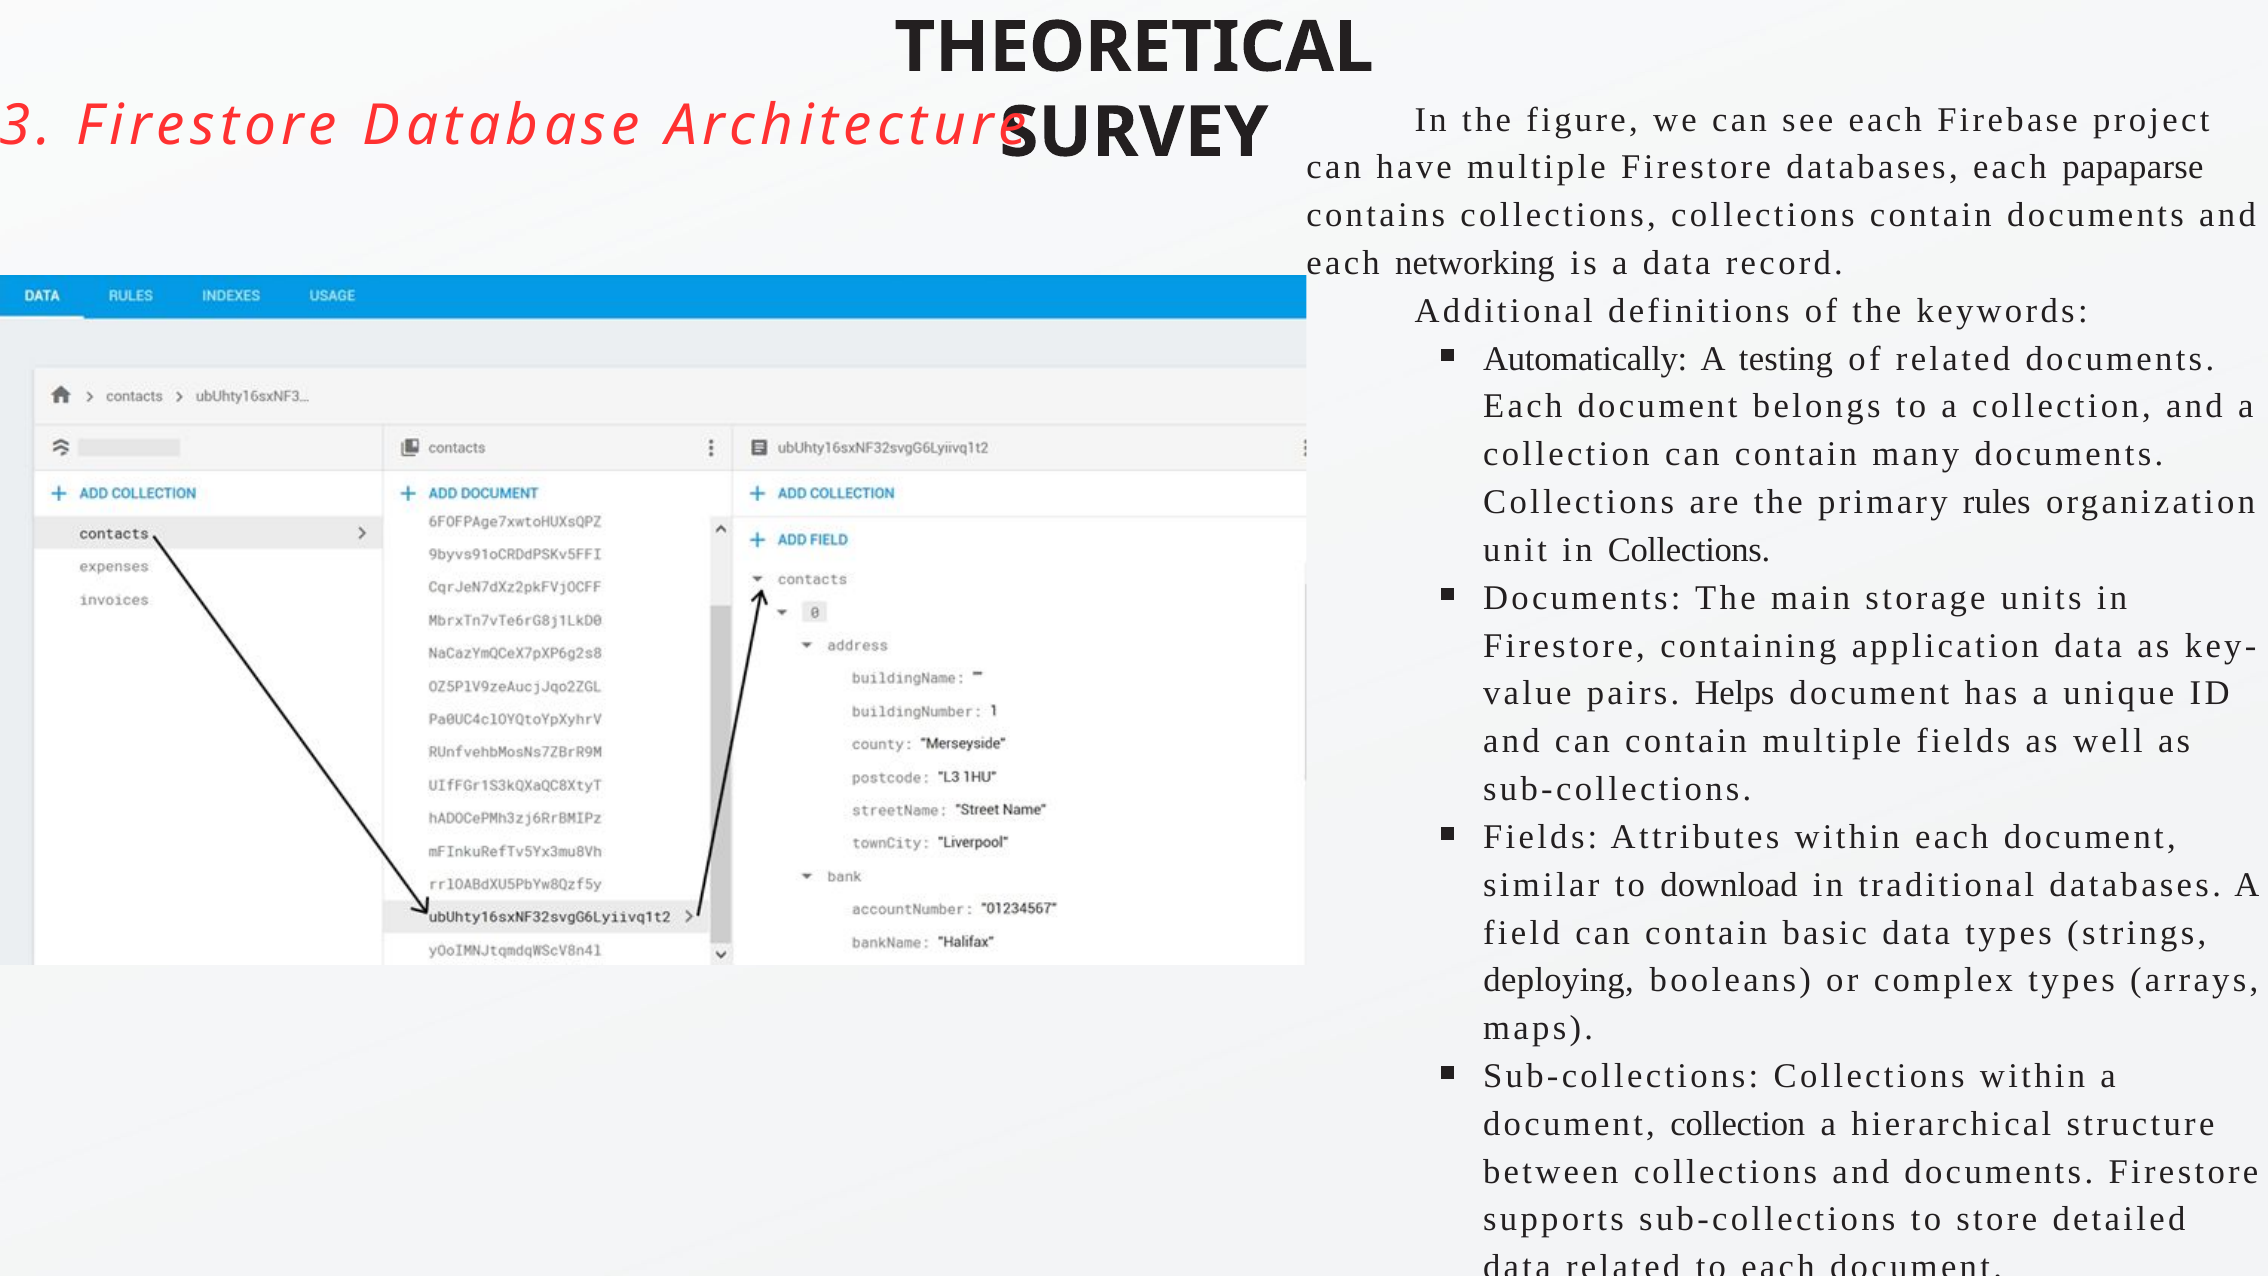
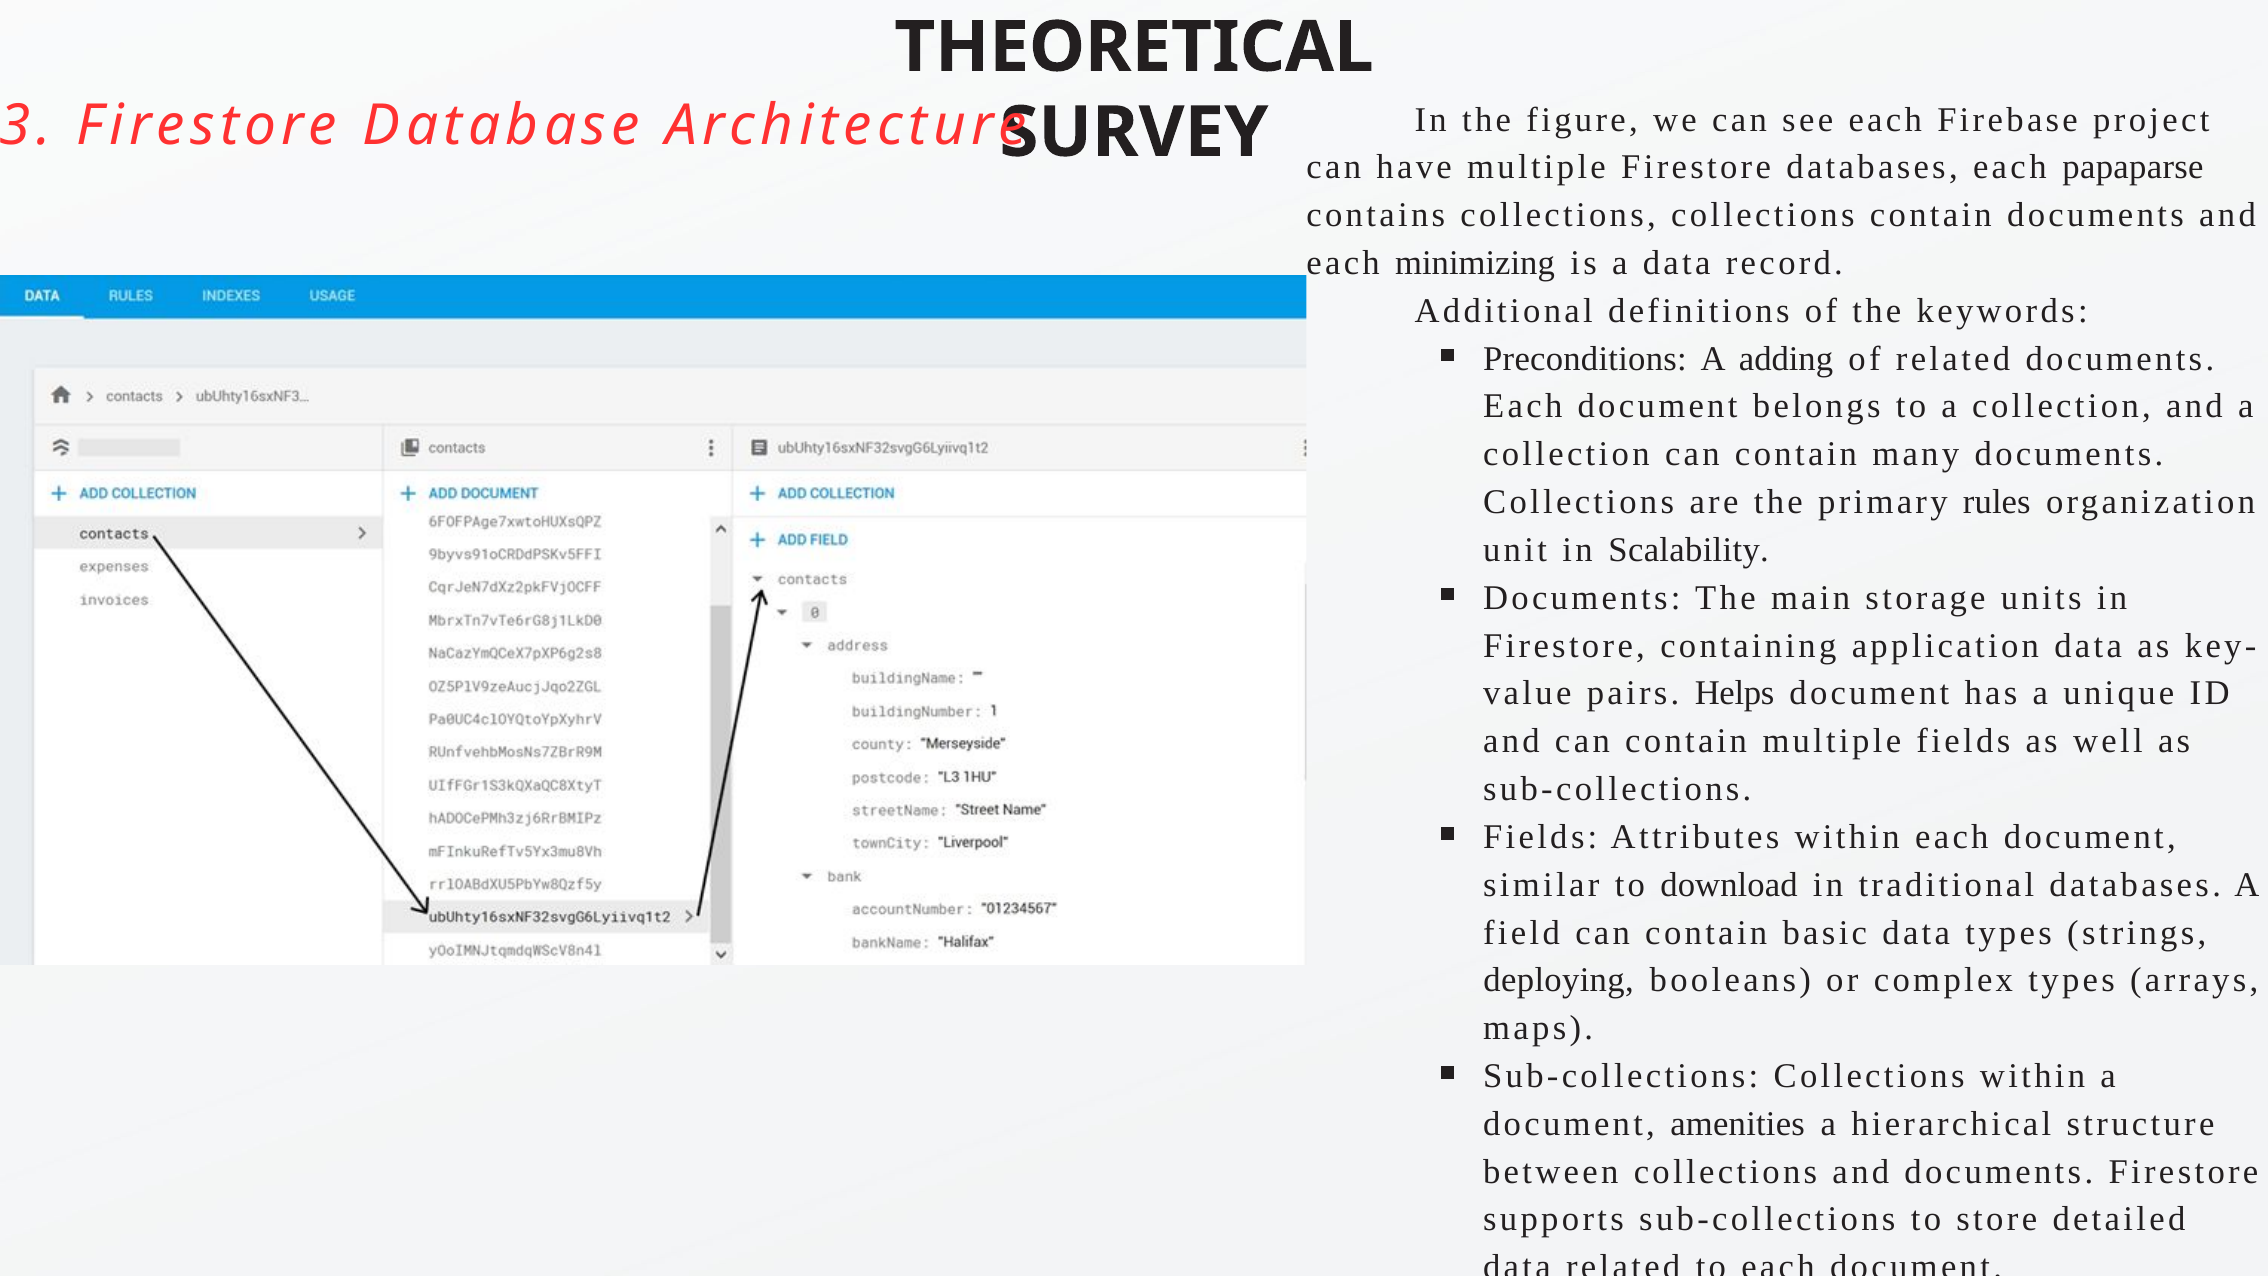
networking: networking -> minimizing
Automatically: Automatically -> Preconditions
testing: testing -> adding
in Collections: Collections -> Scalability
document collection: collection -> amenities
